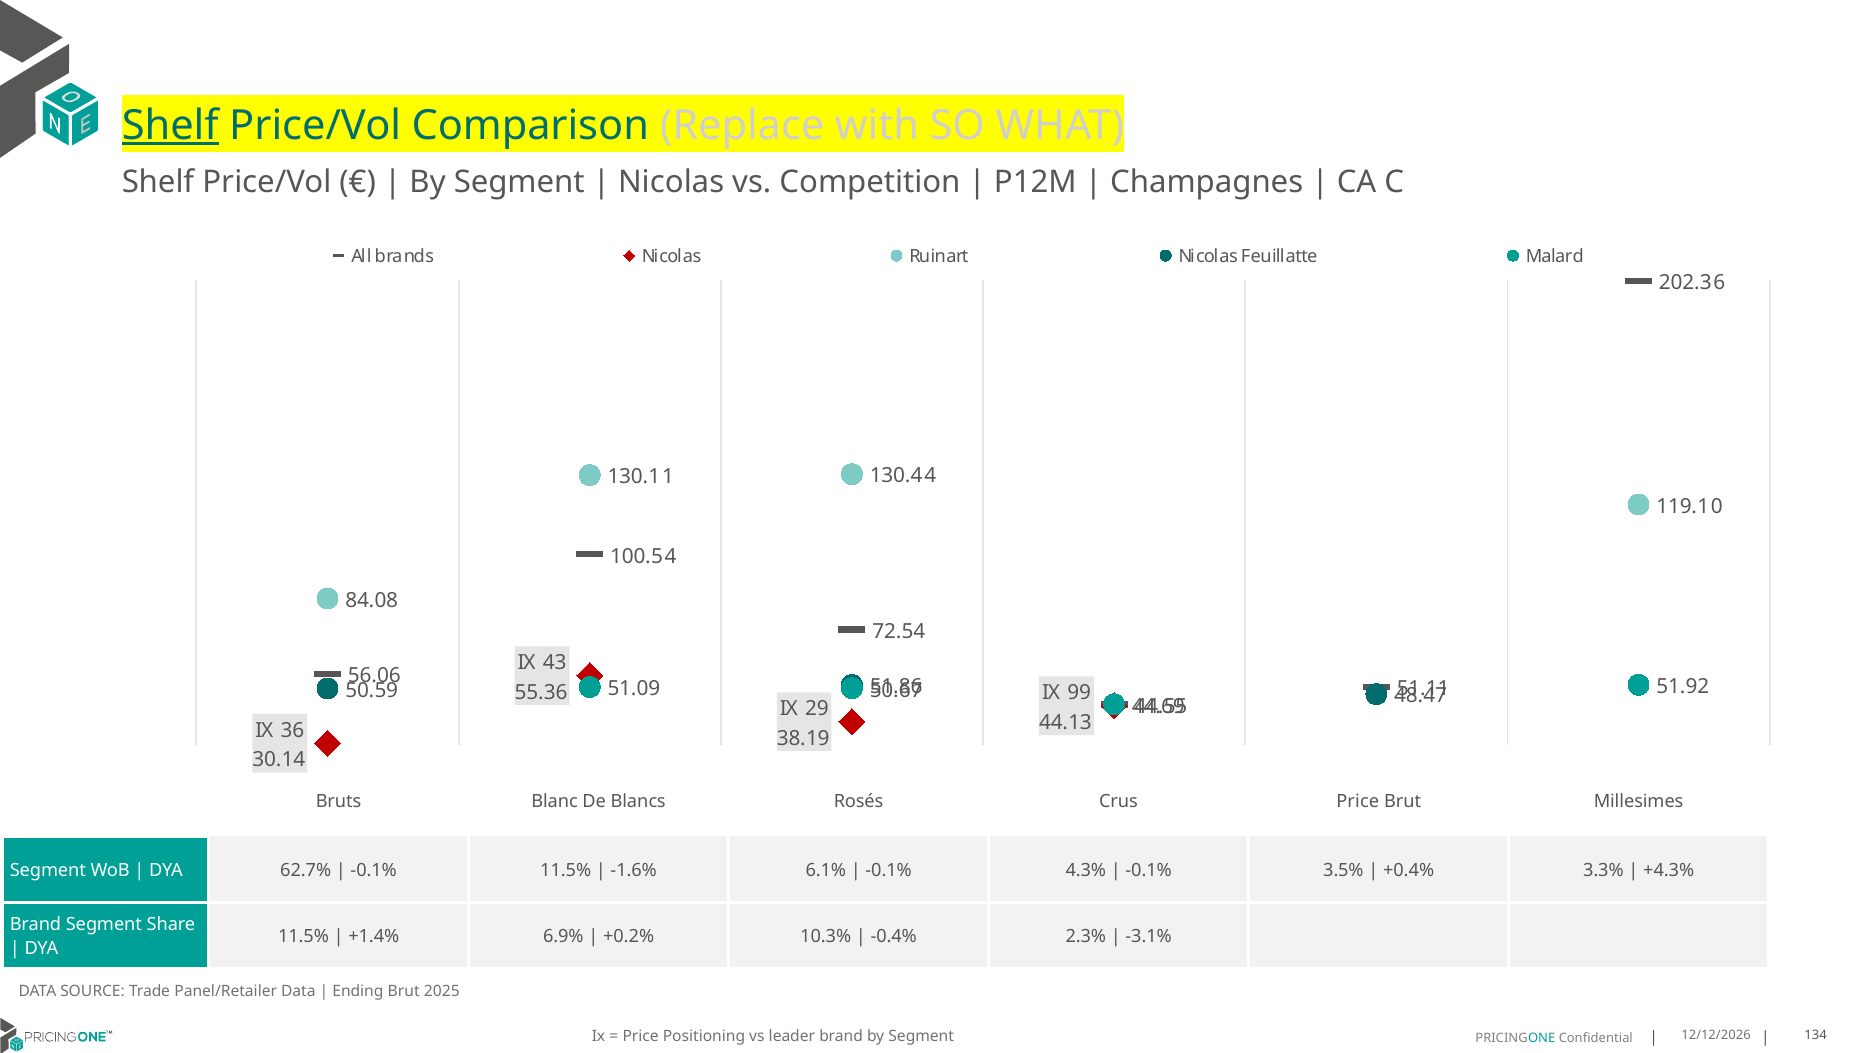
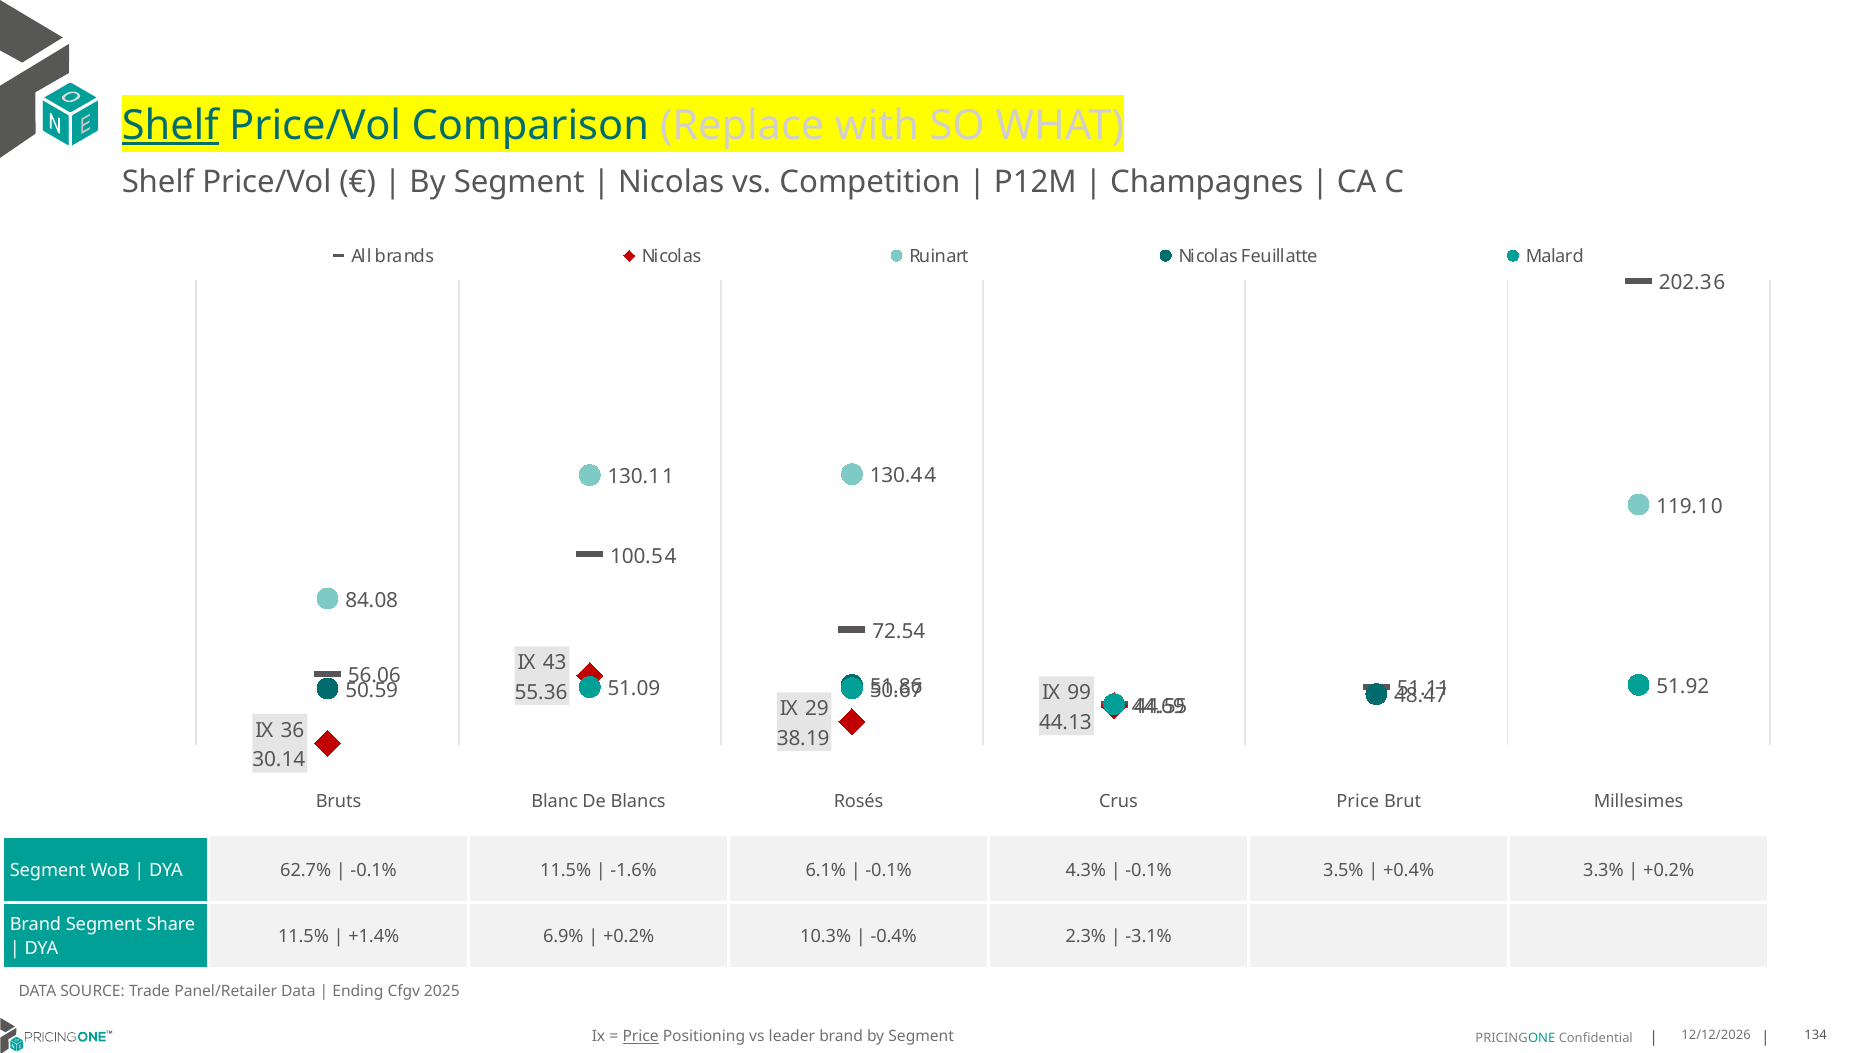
+4.3% at (1669, 871): +4.3% -> +0.2%
Ending Brut: Brut -> Cfgv
Price at (641, 1037) underline: none -> present
